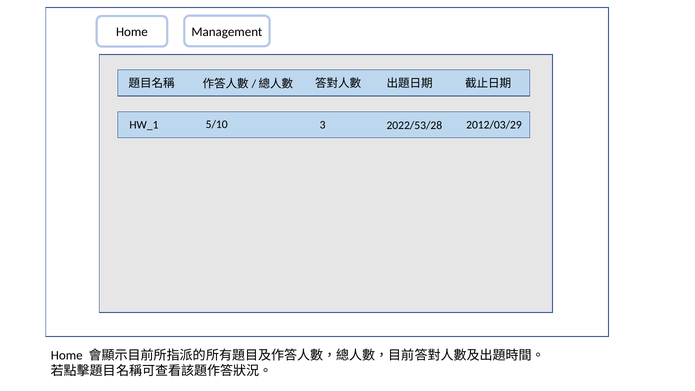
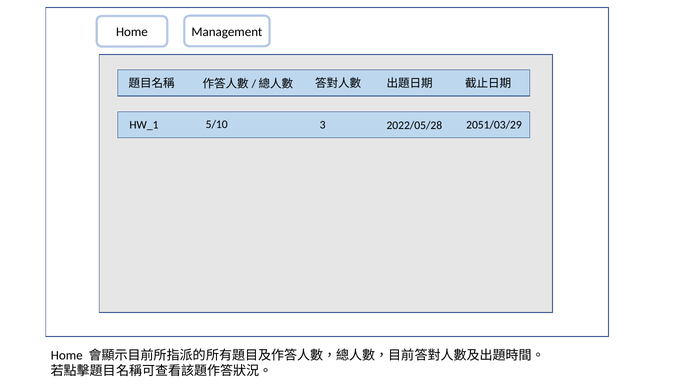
2022/53/28: 2022/53/28 -> 2022/05/28
2012/03/29: 2012/03/29 -> 2051/03/29
